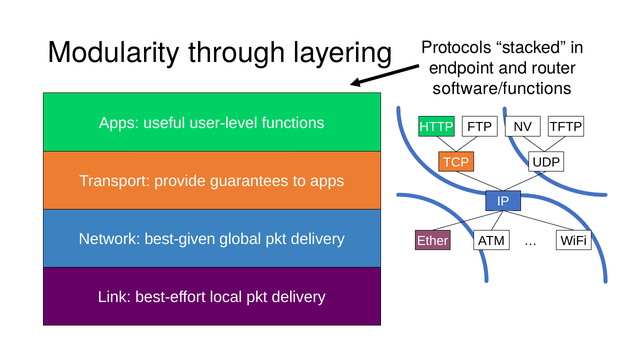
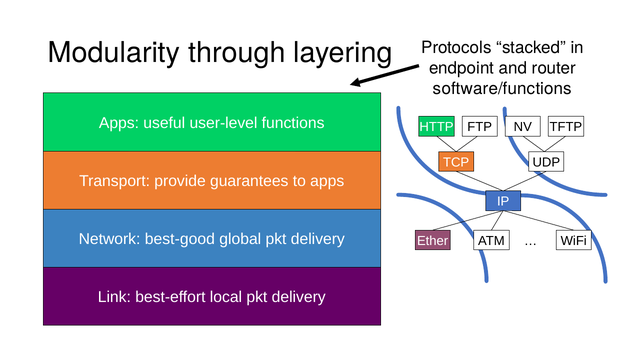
best-given: best-given -> best-good
